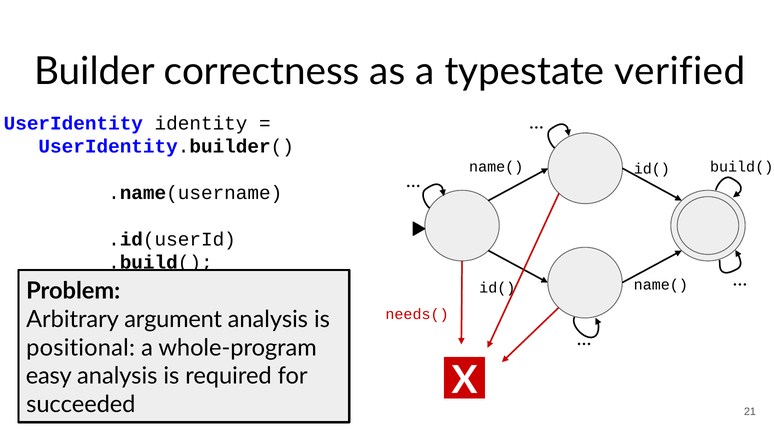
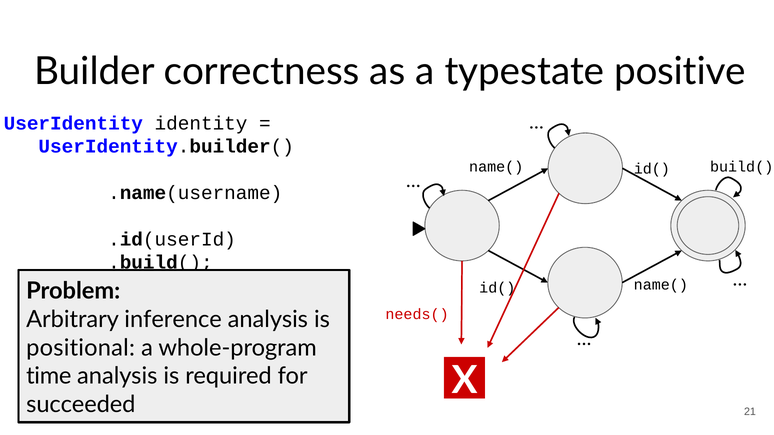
verified: verified -> positive
argument: argument -> inference
easy: easy -> time
